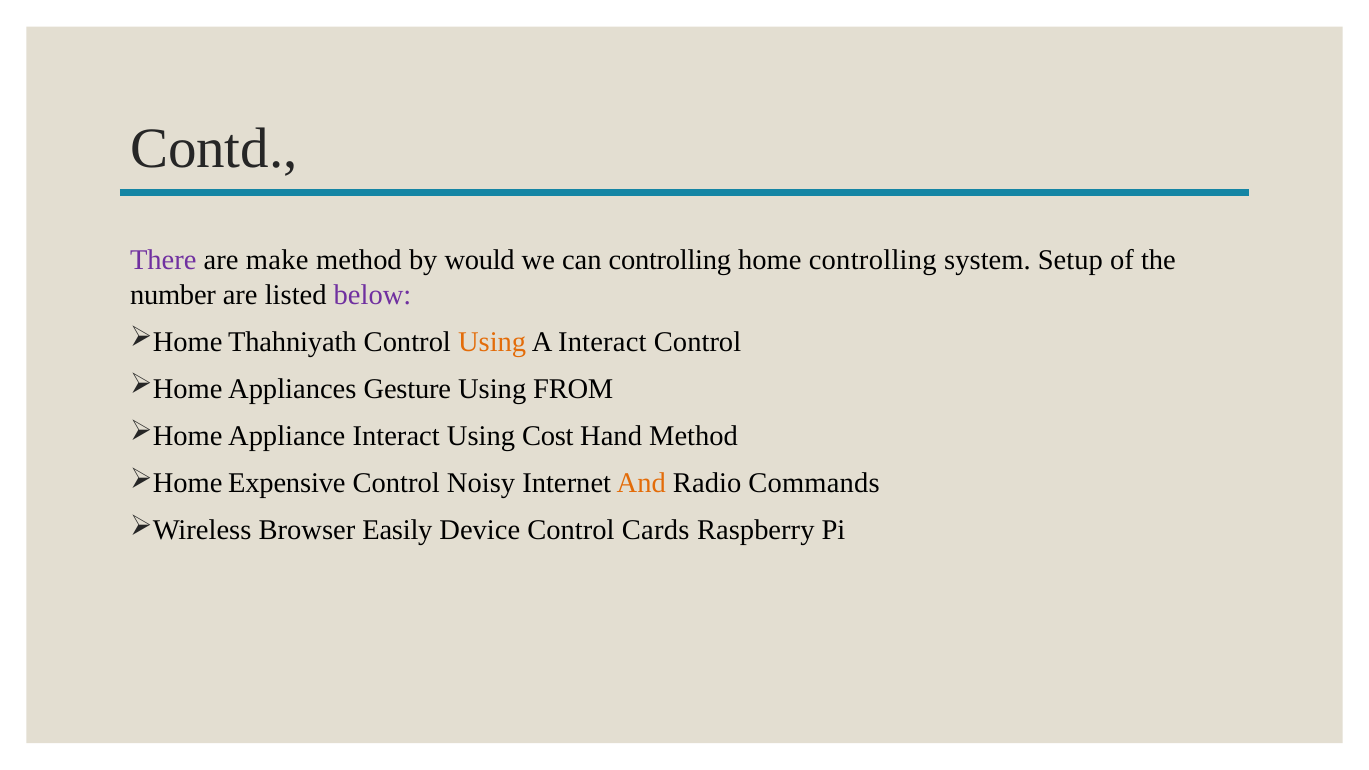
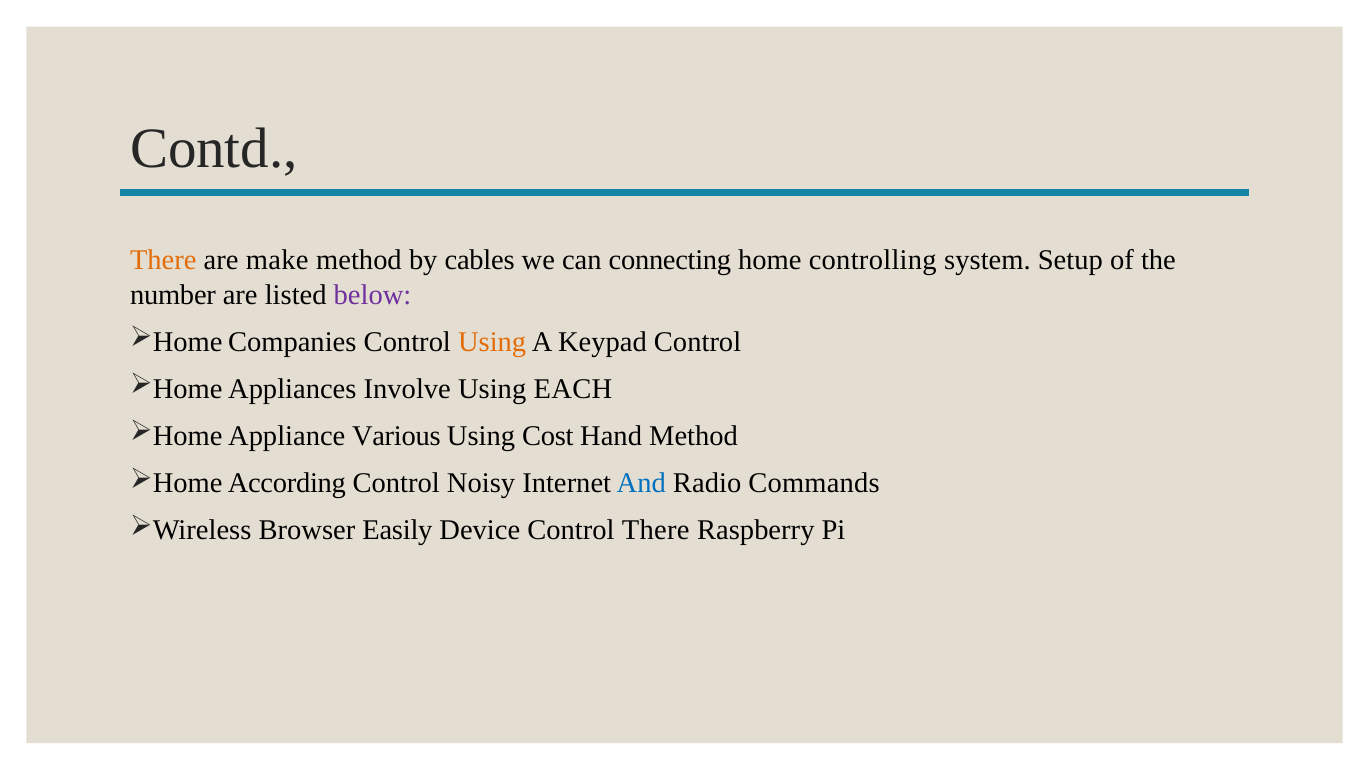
There at (163, 260) colour: purple -> orange
would: would -> cables
can controlling: controlling -> connecting
Thahniyath: Thahniyath -> Companies
A Interact: Interact -> Keypad
Gesture: Gesture -> Involve
FROM: FROM -> EACH
Appliance Interact: Interact -> Various
Expensive: Expensive -> According
And colour: orange -> blue
Control Cards: Cards -> There
